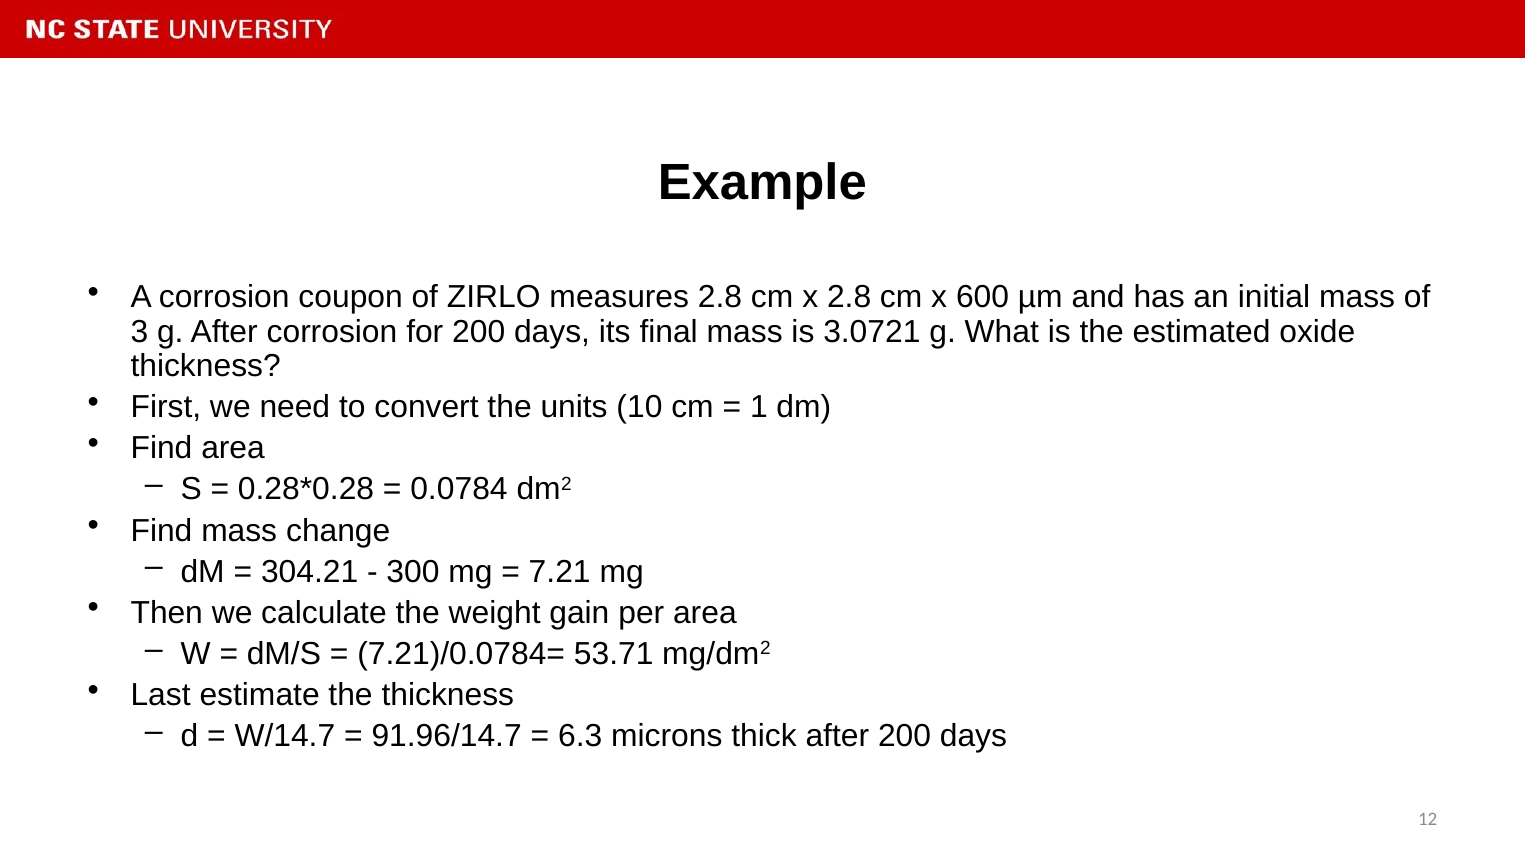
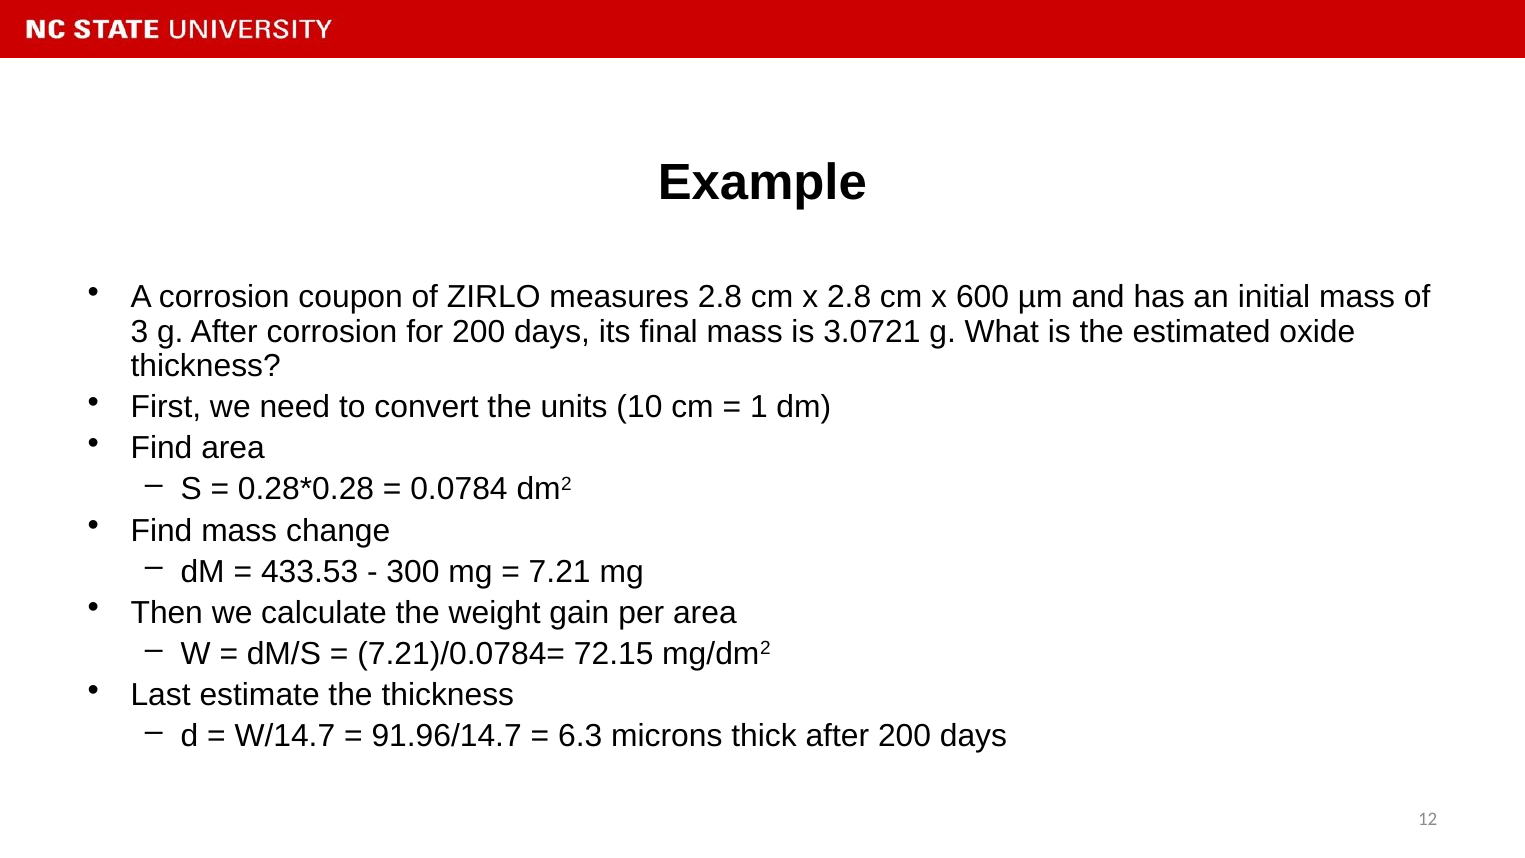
304.21: 304.21 -> 433.53
53.71: 53.71 -> 72.15
